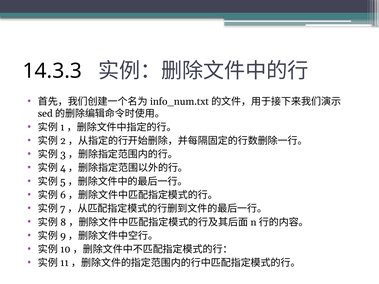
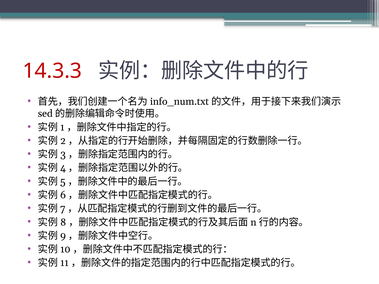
14.3.3 colour: black -> red
